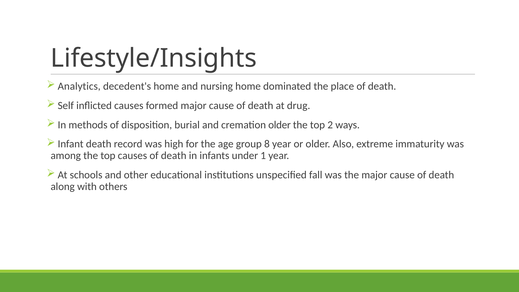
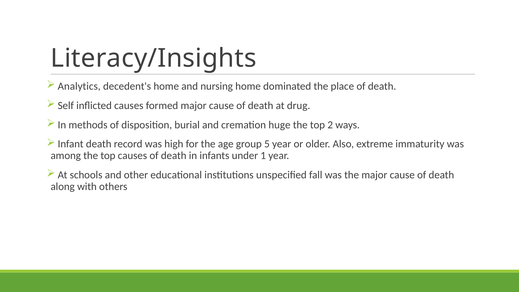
Lifestyle/Insights: Lifestyle/Insights -> Literacy/Insights
cremation older: older -> huge
8: 8 -> 5
